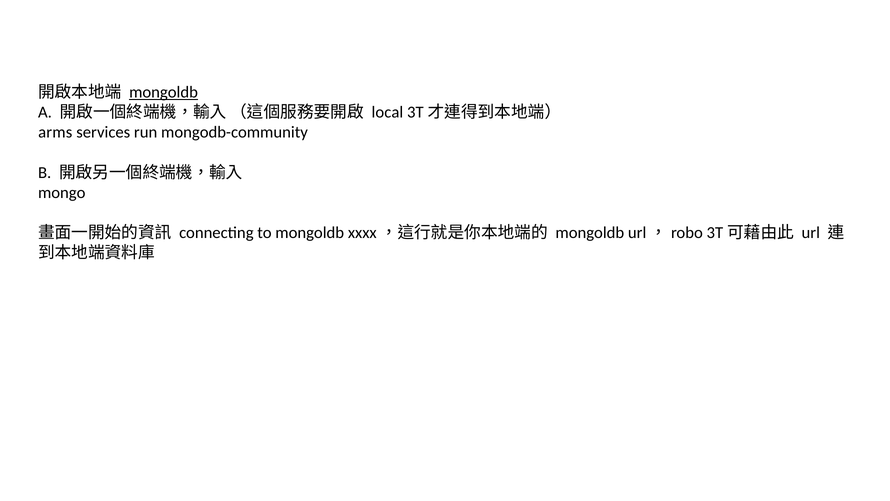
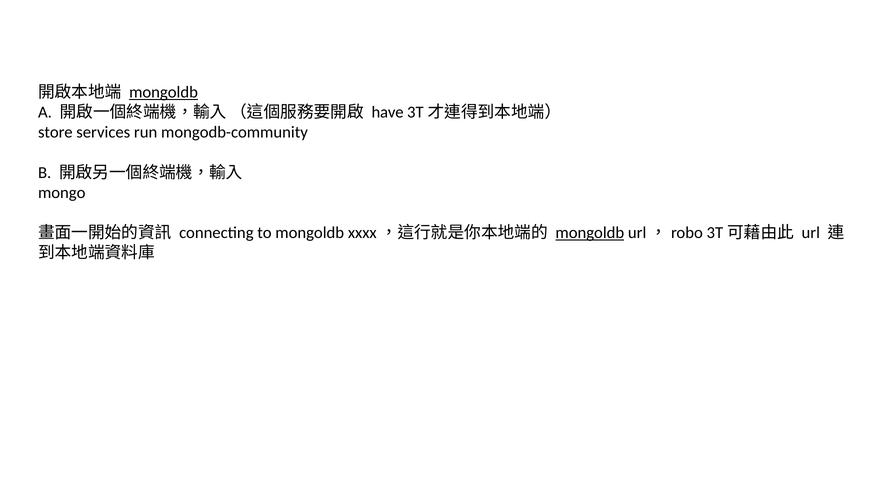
local: local -> have
arms: arms -> store
mongoldb at (590, 232) underline: none -> present
